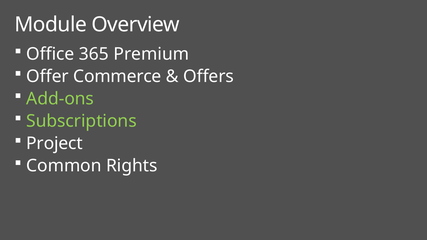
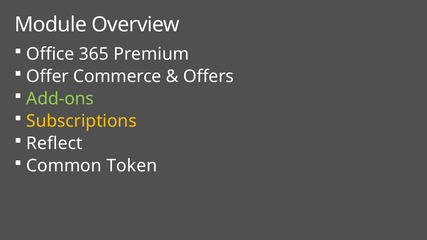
Subscriptions colour: light green -> yellow
Project: Project -> Reflect
Rights: Rights -> Token
